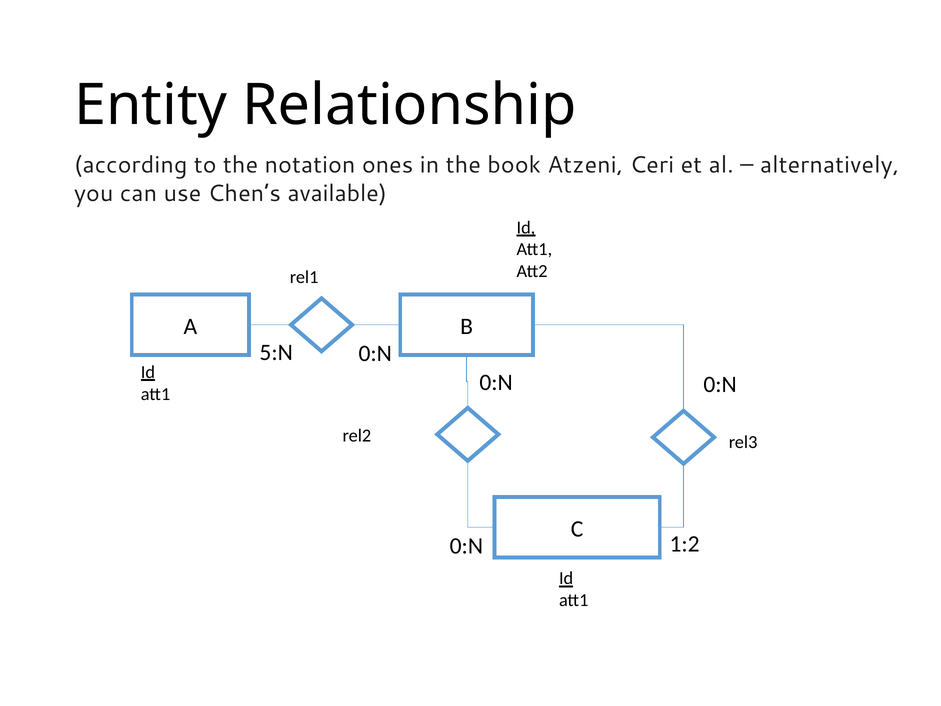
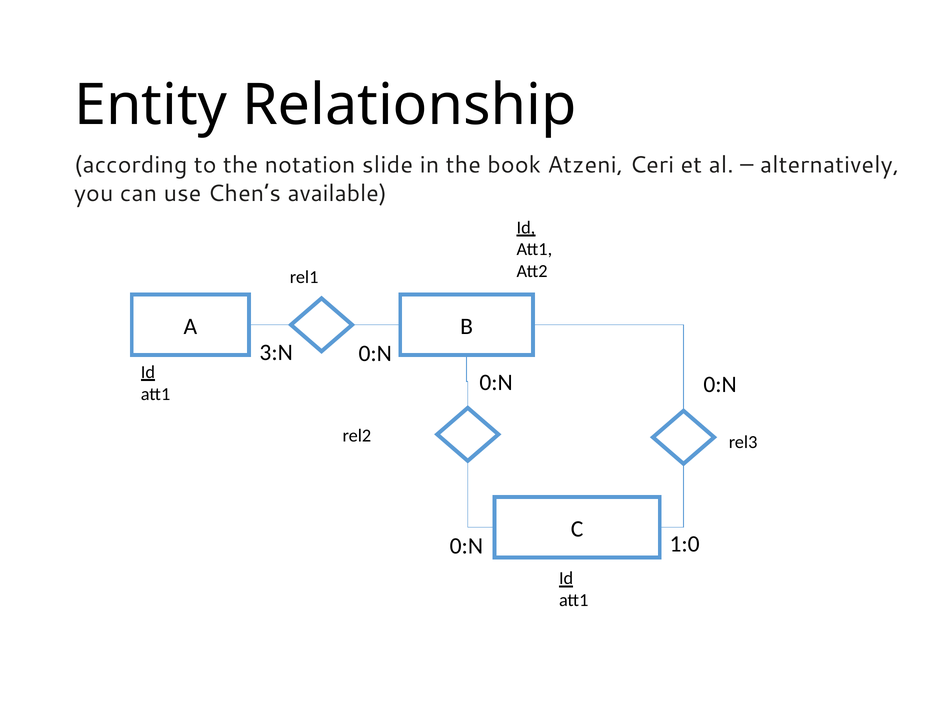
ones: ones -> slide
5:N: 5:N -> 3:N
1:2: 1:2 -> 1:0
